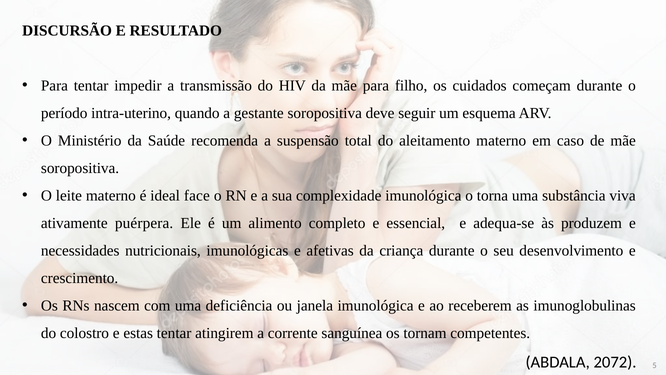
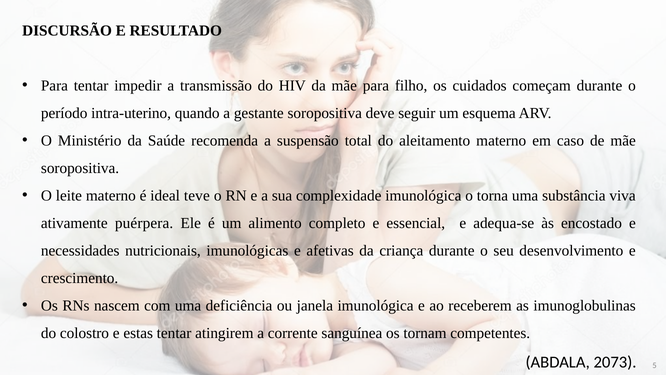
face: face -> teve
produzem: produzem -> encostado
2072: 2072 -> 2073
